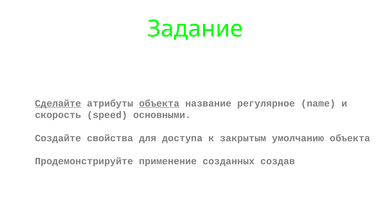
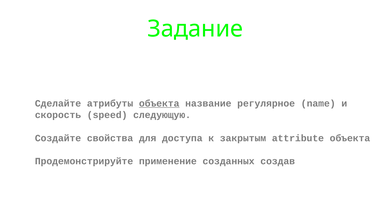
Сделайте underline: present -> none
основными: основными -> следующую
умолчанию: умолчанию -> attribute
